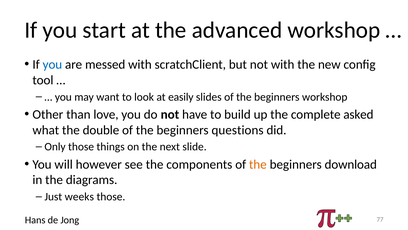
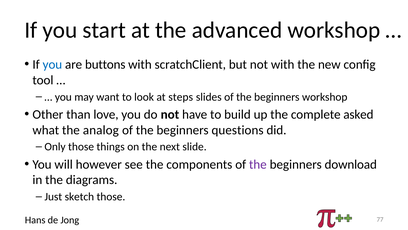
messed: messed -> buttons
easily: easily -> steps
double: double -> analog
the at (258, 164) colour: orange -> purple
weeks: weeks -> sketch
